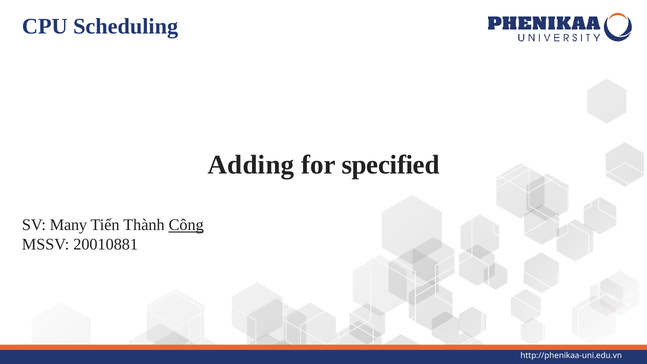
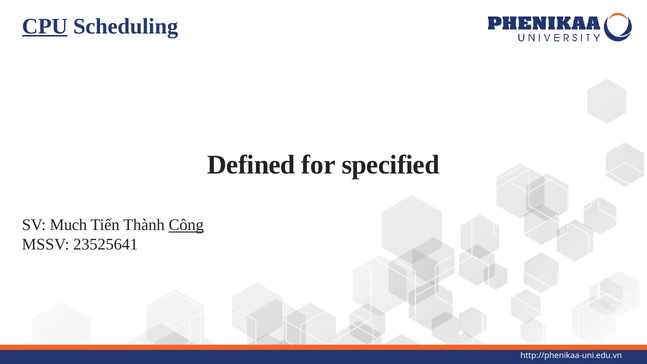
CPU underline: none -> present
Adding: Adding -> Defined
Many: Many -> Much
20010881: 20010881 -> 23525641
